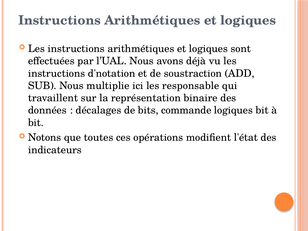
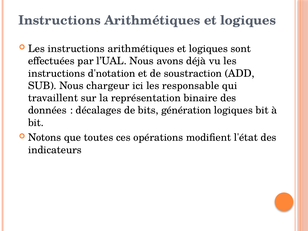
multiplie: multiplie -> chargeur
commande: commande -> génération
